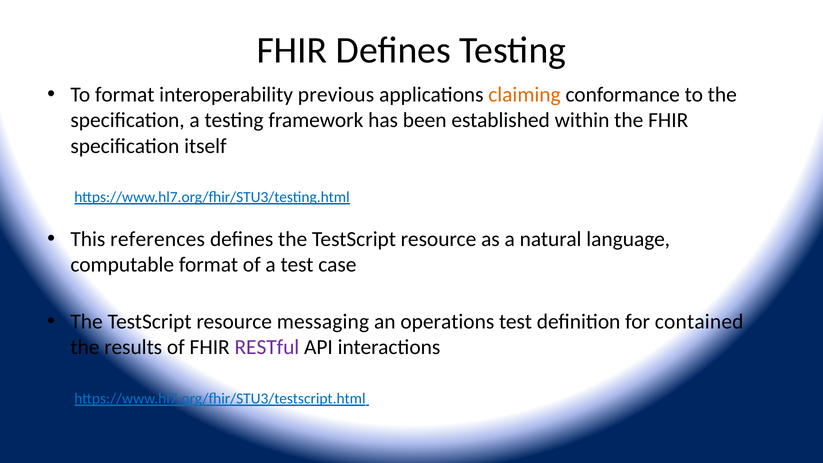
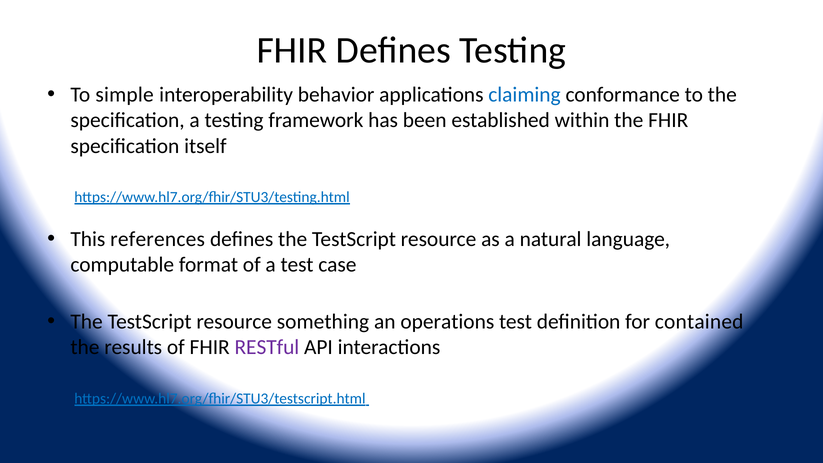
To format: format -> simple
previous: previous -> behavior
claiming colour: orange -> blue
messaging: messaging -> something
